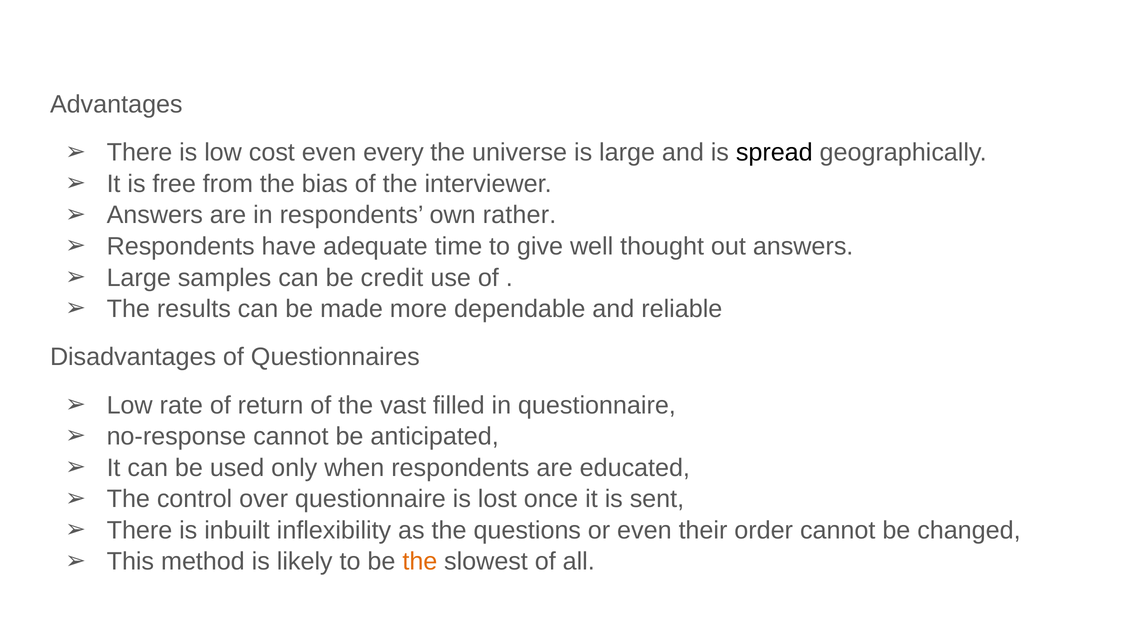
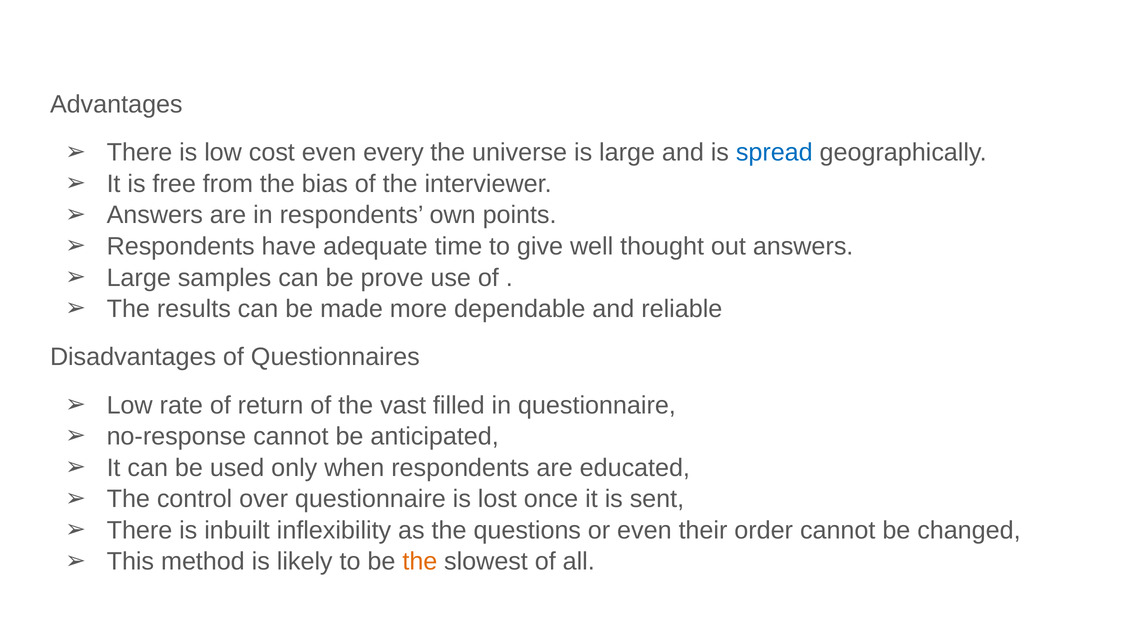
spread colour: black -> blue
rather: rather -> points
credit: credit -> prove
